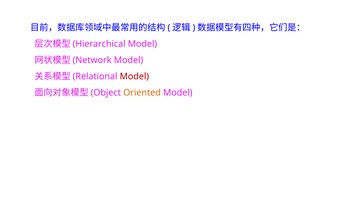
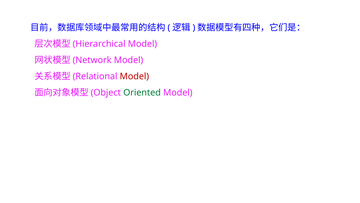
Oriented colour: orange -> green
